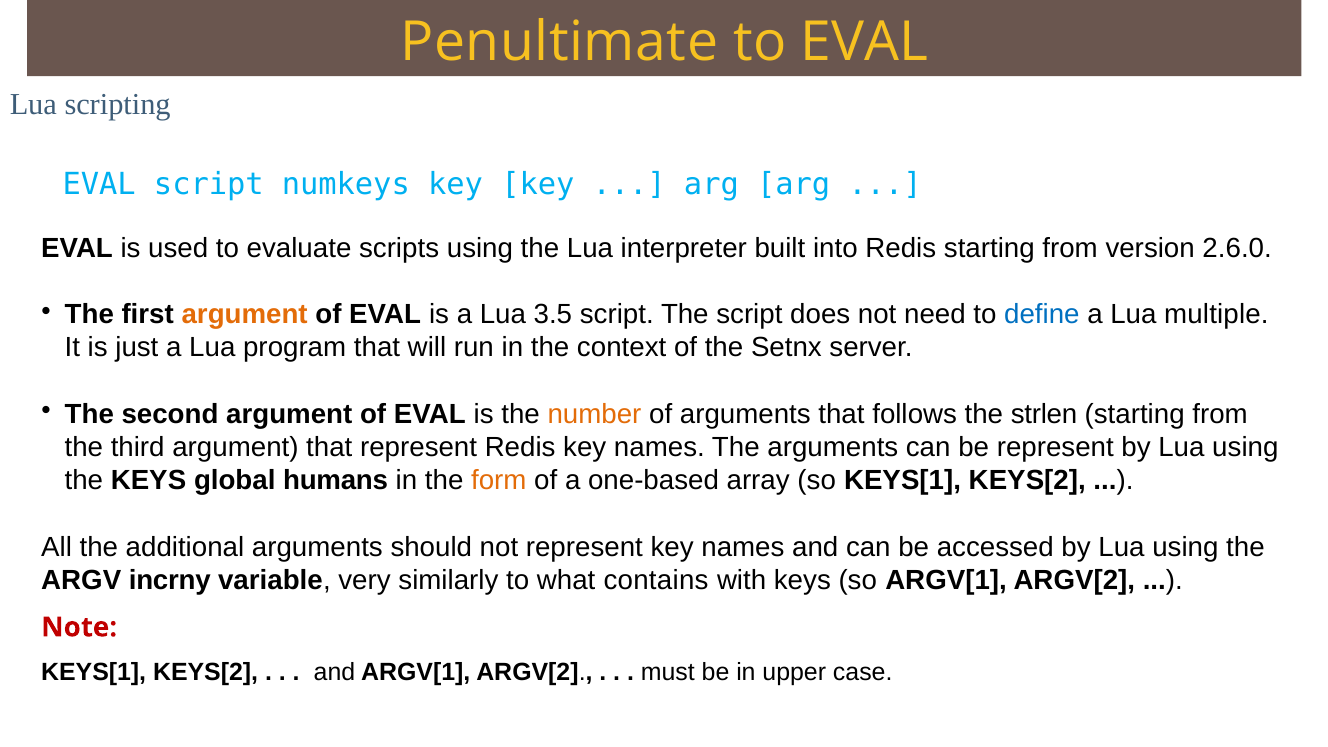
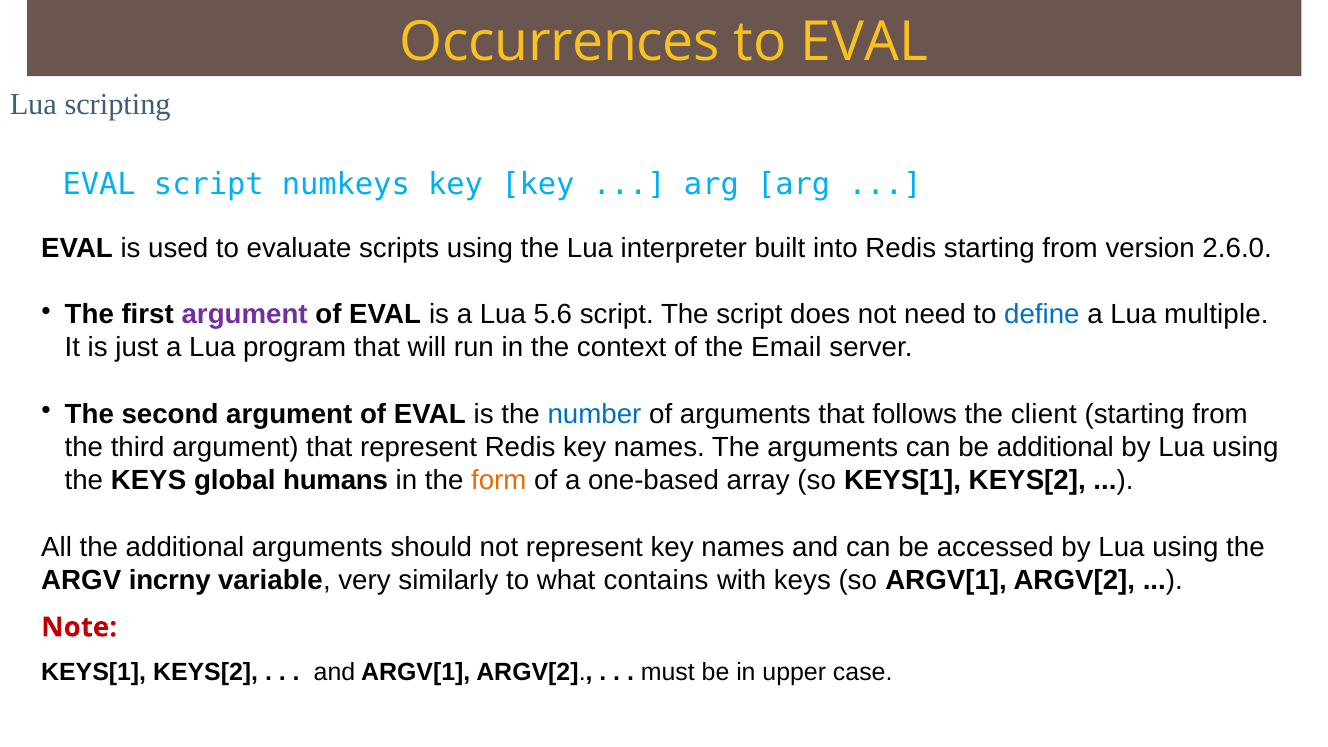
Penultimate: Penultimate -> Occurrences
argument at (245, 314) colour: orange -> purple
3.5: 3.5 -> 5.6
Setnx: Setnx -> Email
number colour: orange -> blue
strlen: strlen -> client
be represent: represent -> additional
